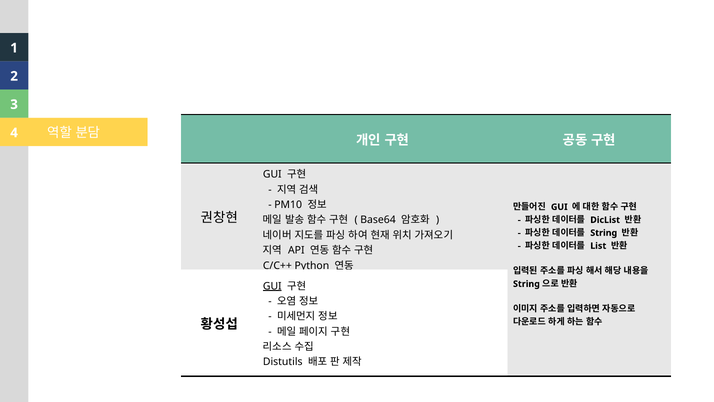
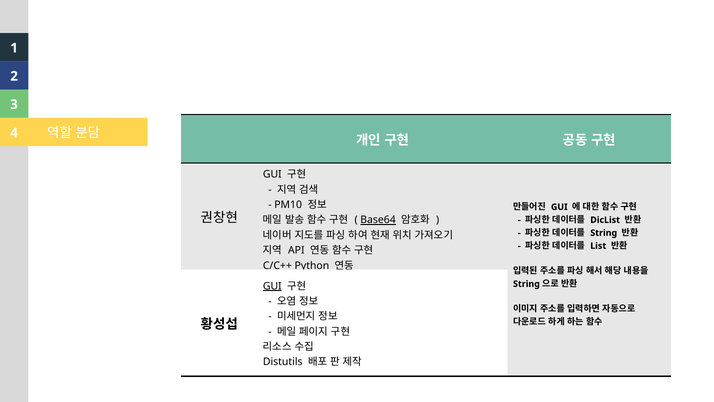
Base64 underline: none -> present
